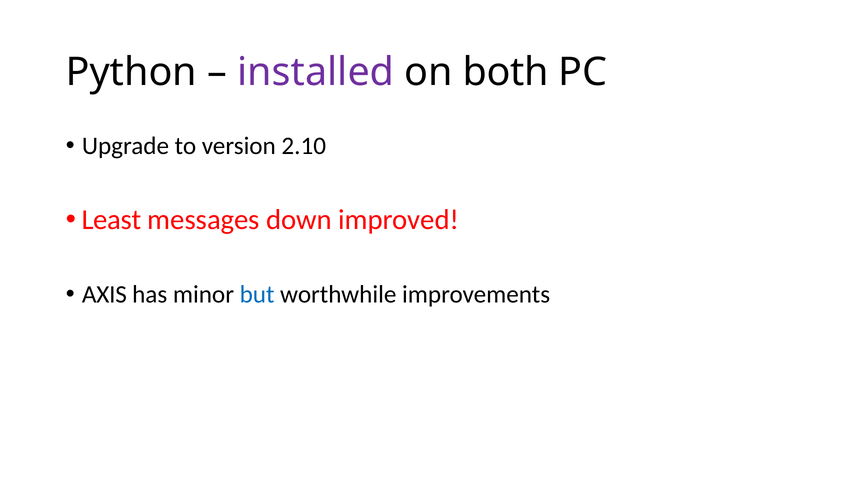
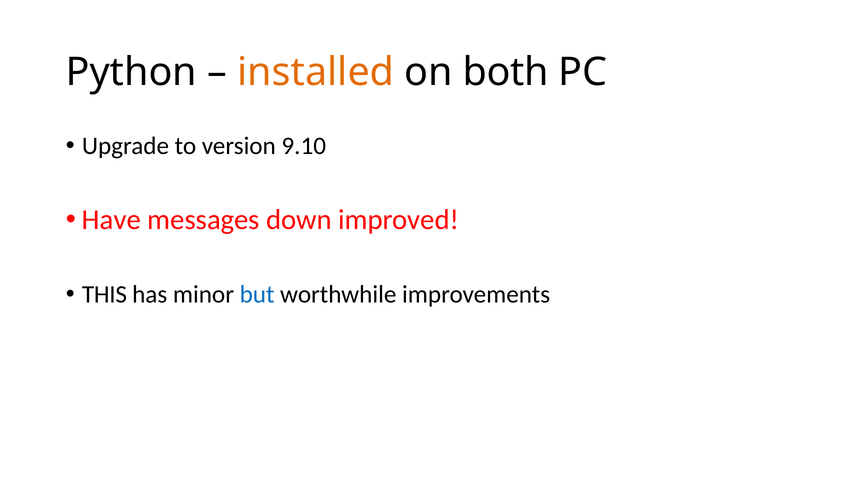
installed colour: purple -> orange
2.10: 2.10 -> 9.10
Least: Least -> Have
AXIS: AXIS -> THIS
